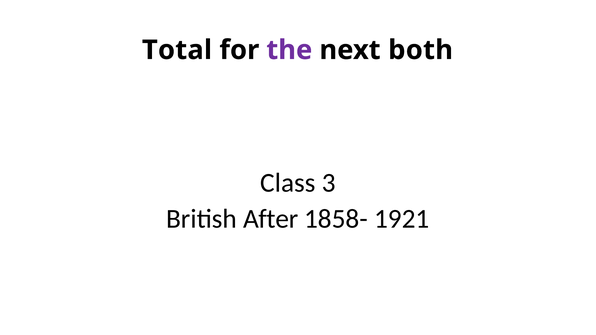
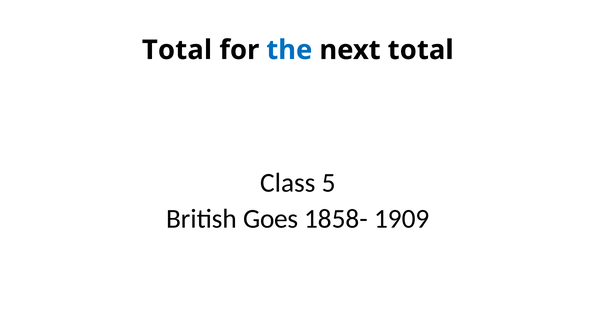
the colour: purple -> blue
next both: both -> total
3: 3 -> 5
After: After -> Goes
1921: 1921 -> 1909
